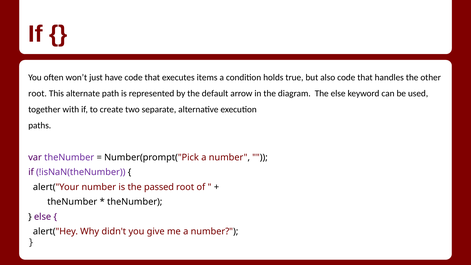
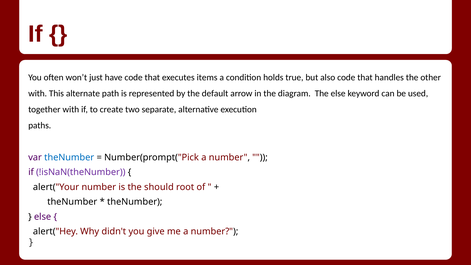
root at (38, 94): root -> with
theNumber at (69, 157) colour: purple -> blue
passed: passed -> should
